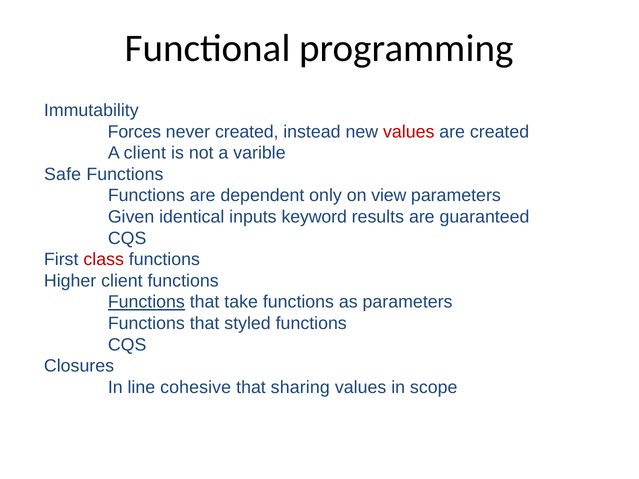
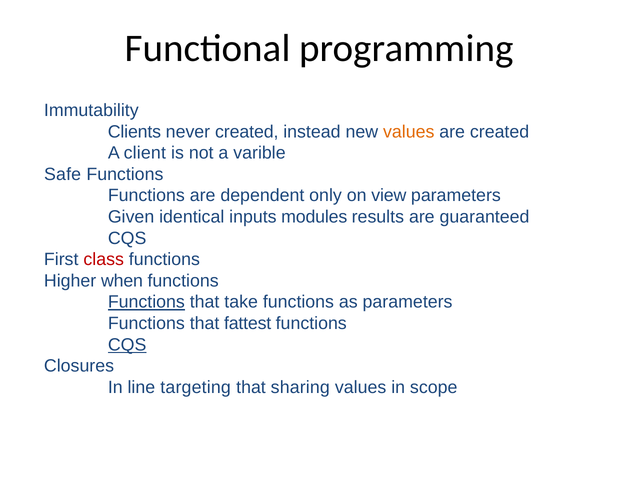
Forces: Forces -> Clients
values at (409, 132) colour: red -> orange
keyword: keyword -> modules
Higher client: client -> when
styled: styled -> fattest
CQS at (127, 345) underline: none -> present
cohesive: cohesive -> targeting
